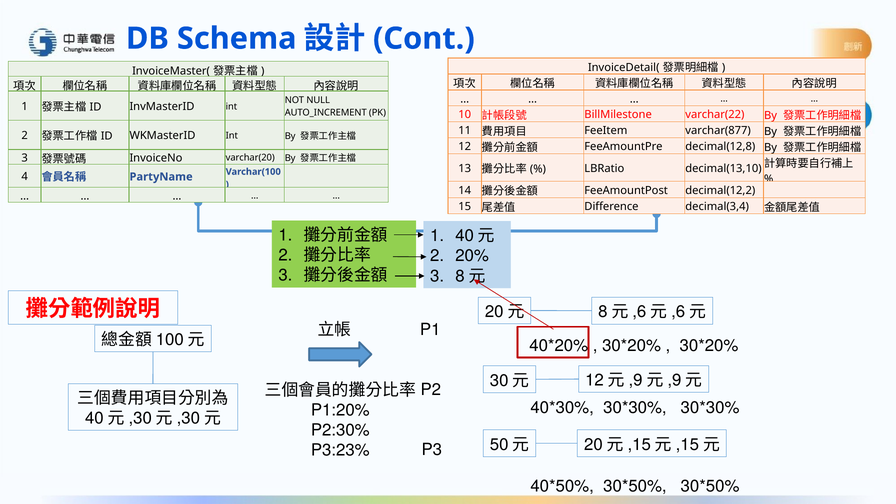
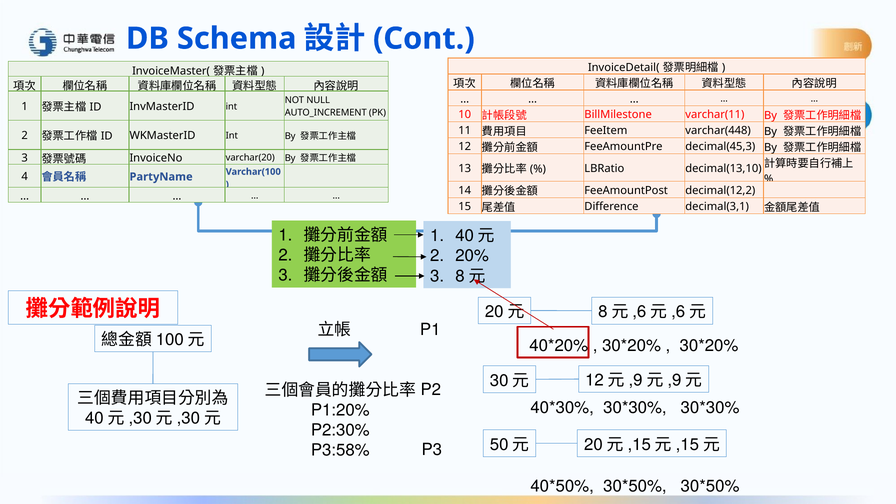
varchar(22: varchar(22 -> varchar(11
varchar(877: varchar(877 -> varchar(448
decimal(12,8: decimal(12,8 -> decimal(45,3
decimal(3,4: decimal(3,4 -> decimal(3,1
P3:23%: P3:23% -> P3:58%
